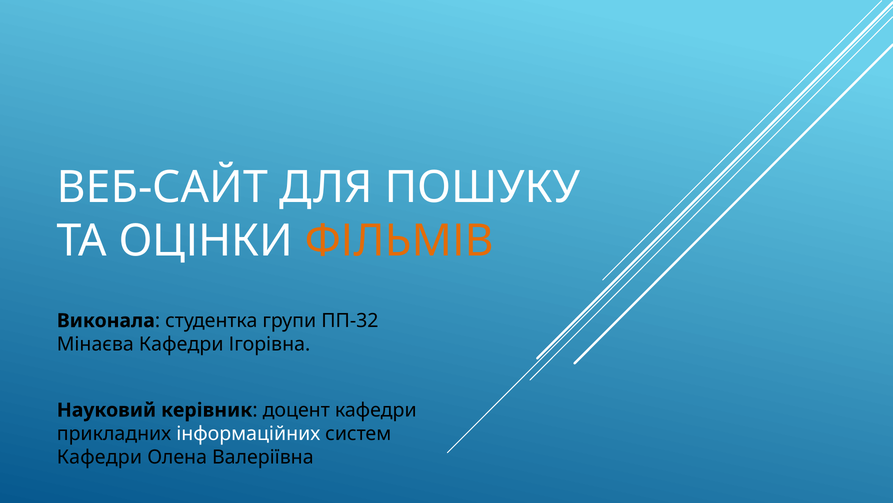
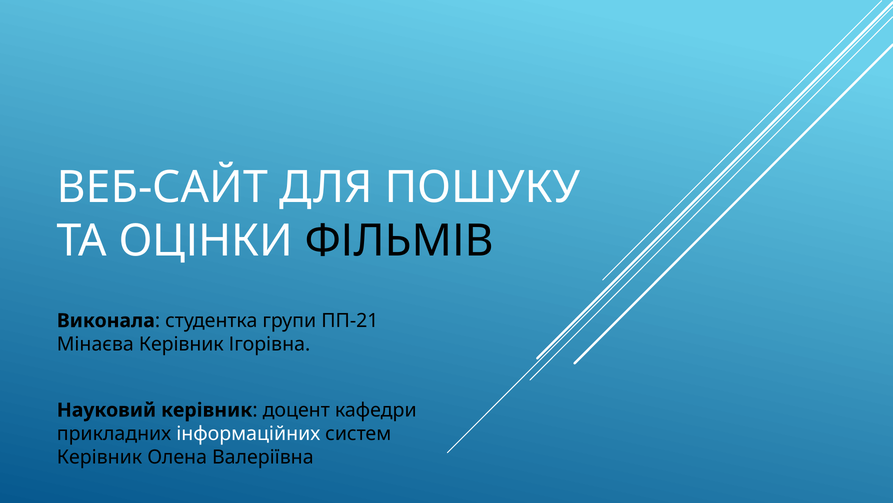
ФІЛЬМІВ colour: orange -> black
ПП-32: ПП-32 -> ПП-21
Мінаєва Кафедри: Кафедри -> Керівник
Кафедри at (99, 456): Кафедри -> Керівник
